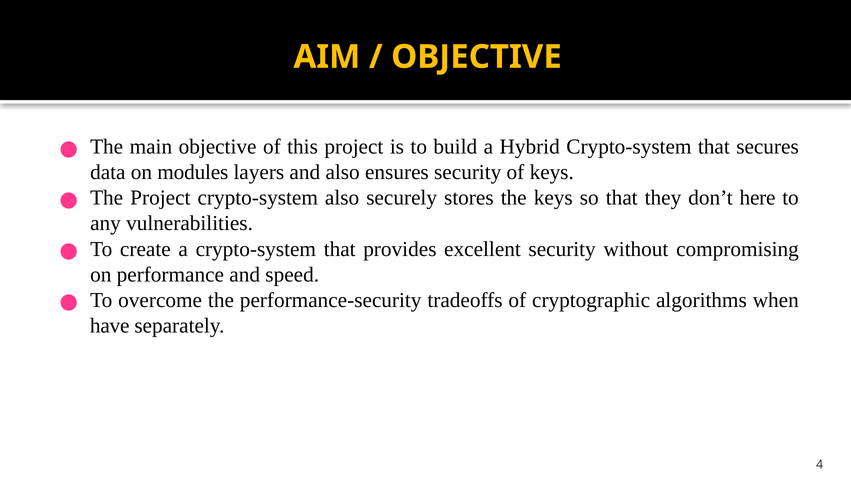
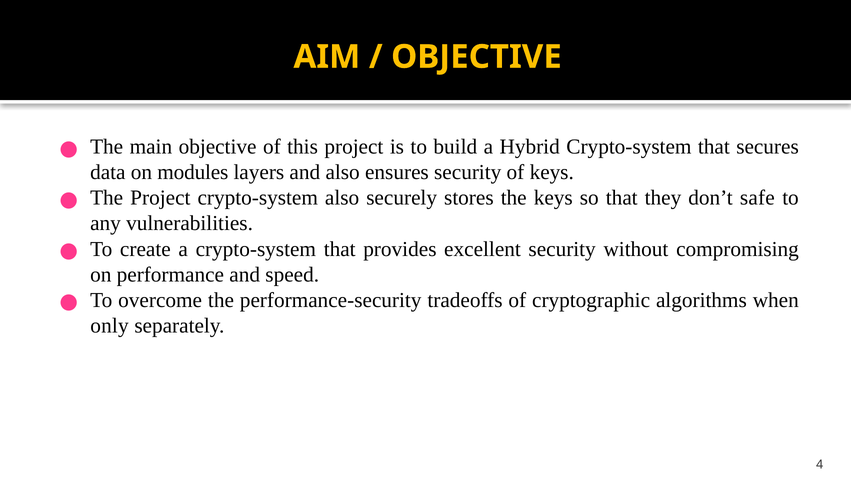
here: here -> safe
have: have -> only
